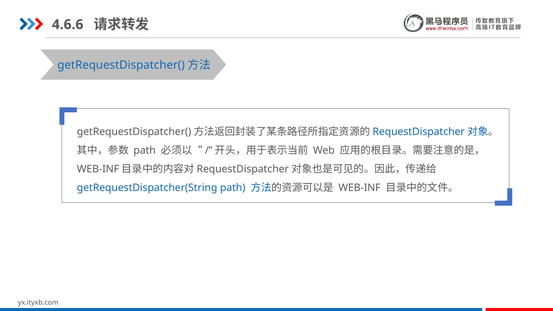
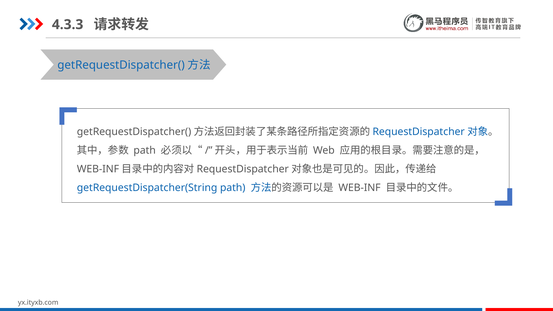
4.6.6: 4.6.6 -> 4.3.3
